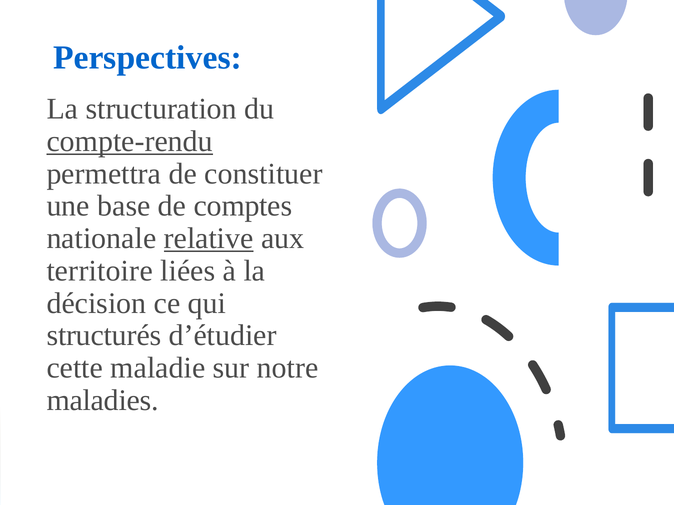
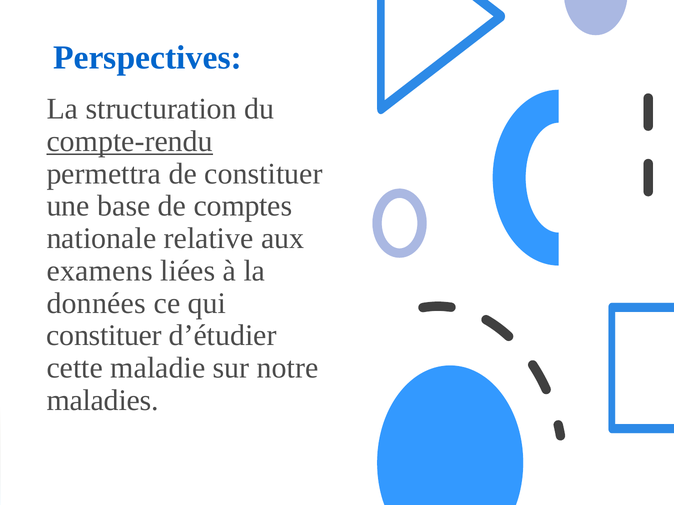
relative underline: present -> none
territoire: territoire -> examens
décision: décision -> données
structurés at (104, 336): structurés -> constituer
